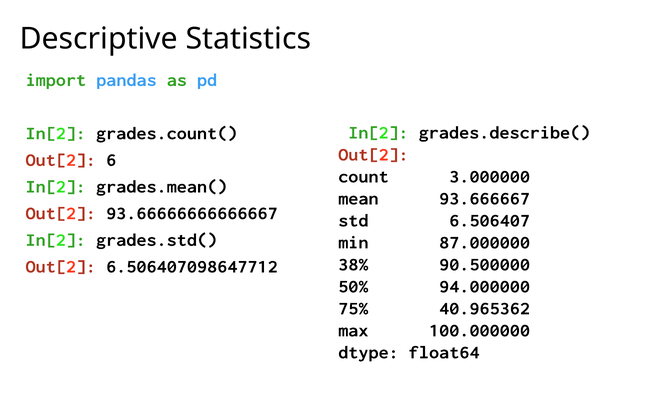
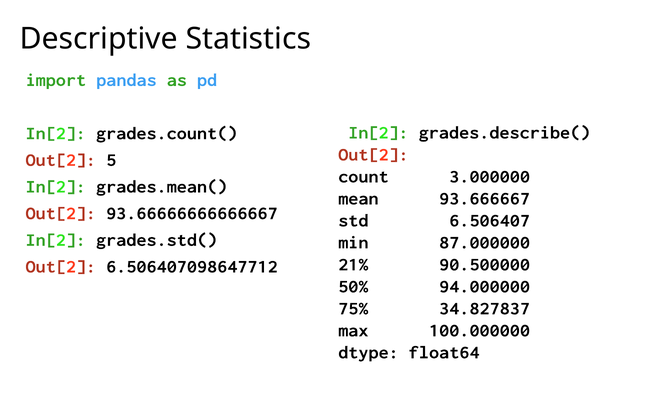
6: 6 -> 5
38%: 38% -> 21%
40.965362: 40.965362 -> 34.827837
